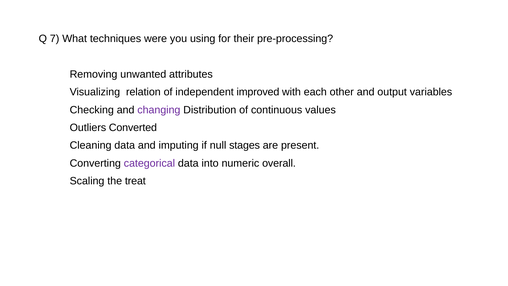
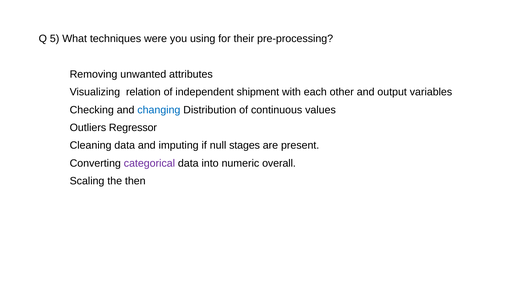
7: 7 -> 5
improved: improved -> shipment
changing colour: purple -> blue
Converted: Converted -> Regressor
treat: treat -> then
